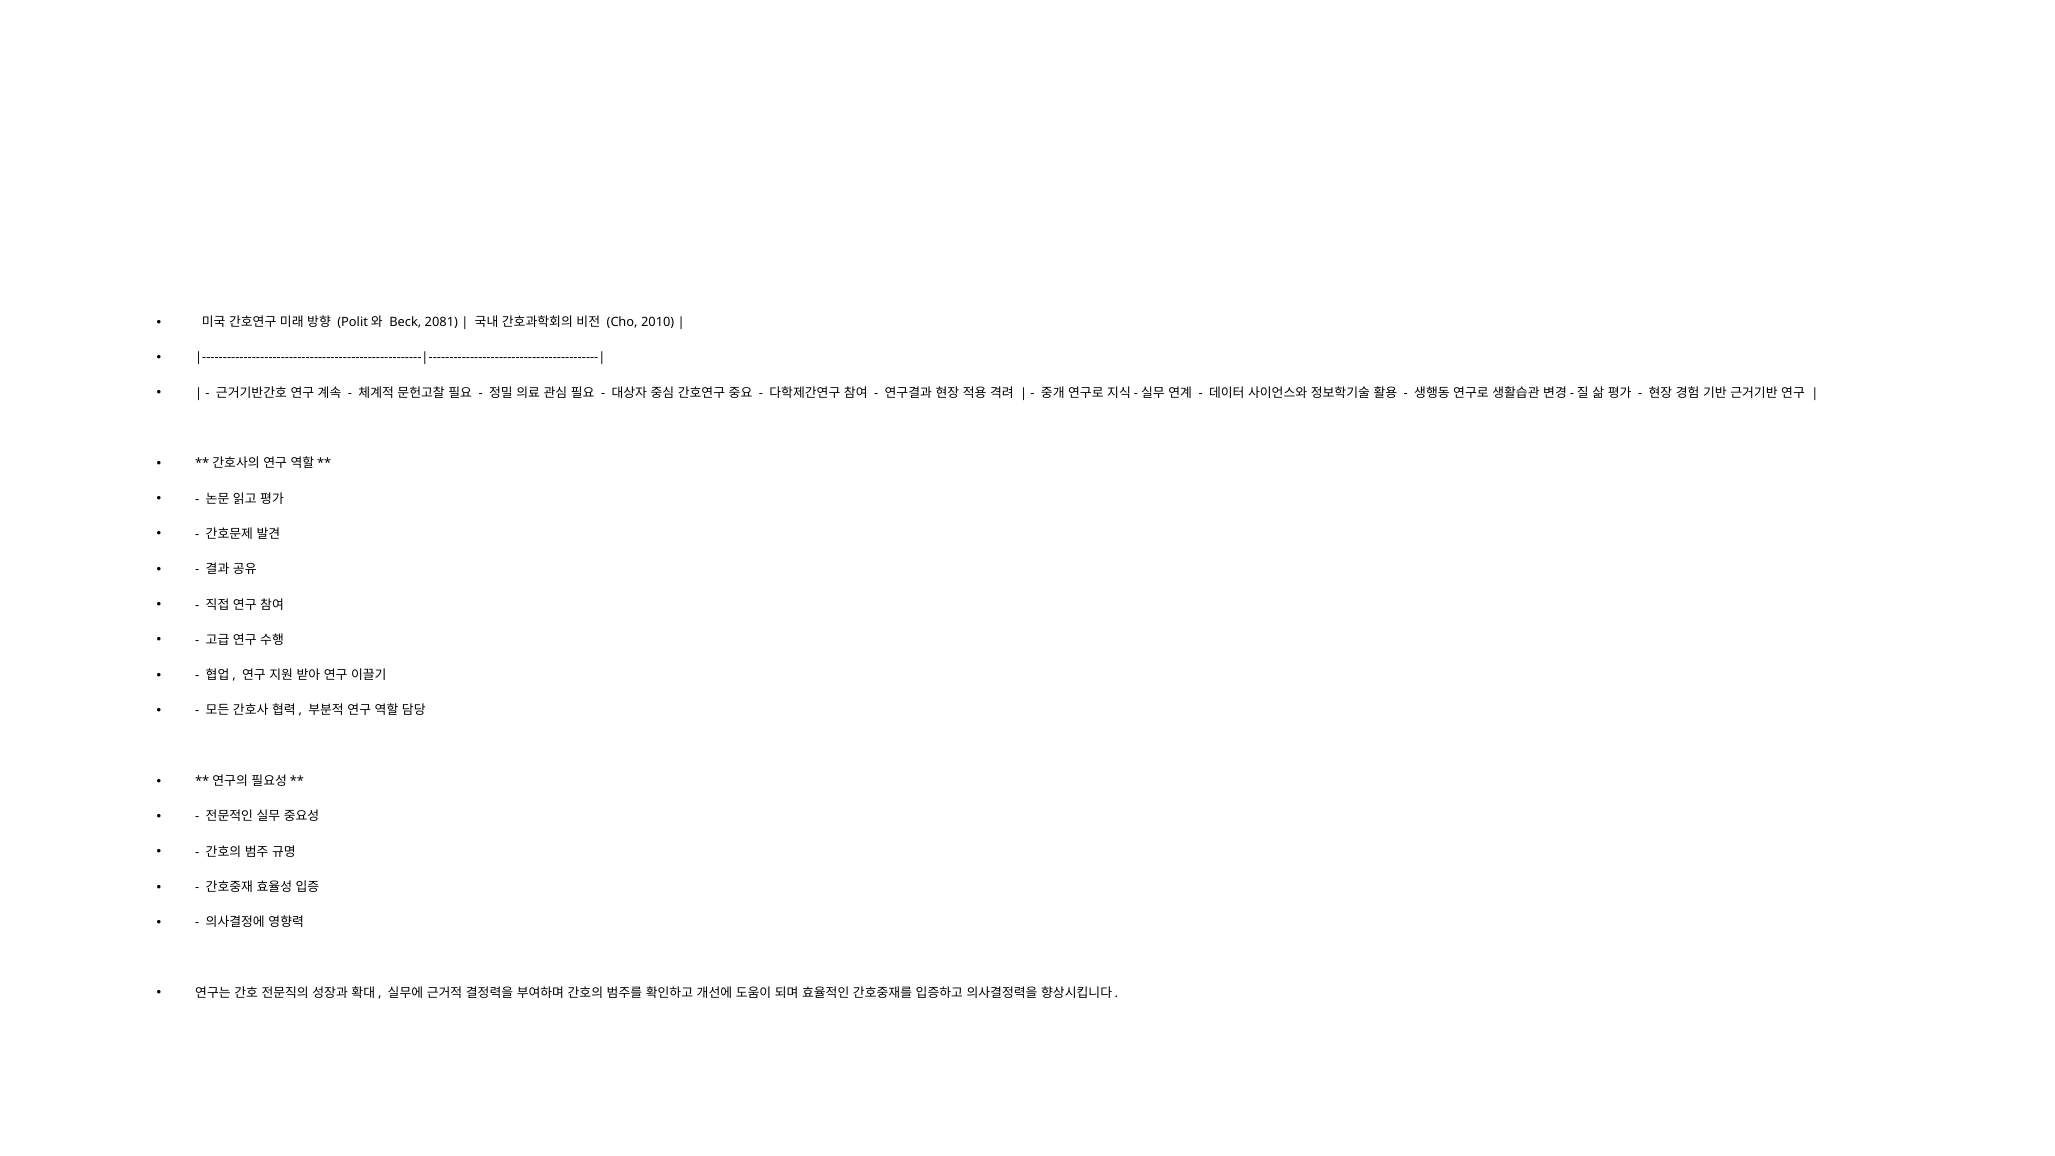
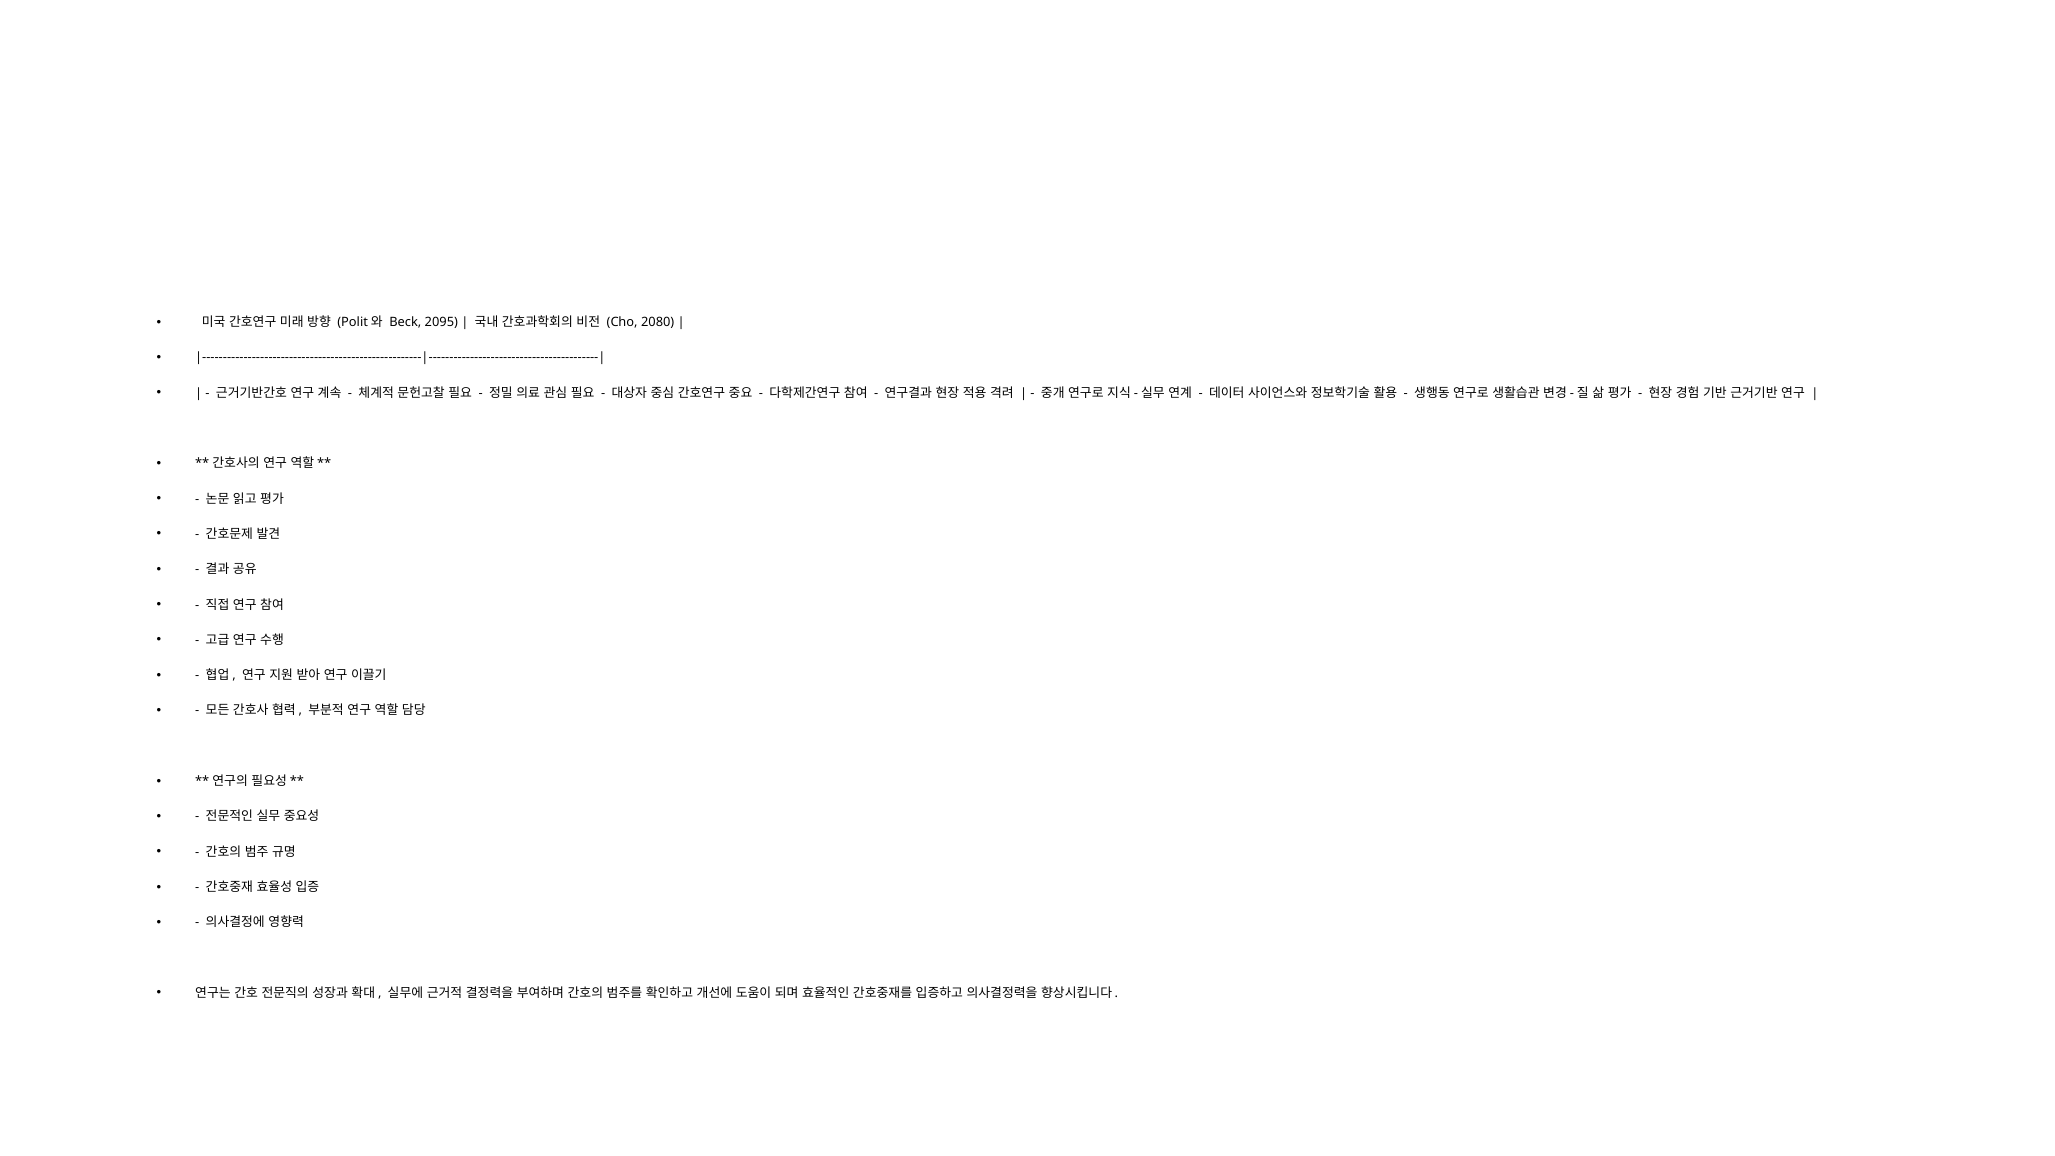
2081: 2081 -> 2095
2010: 2010 -> 2080
